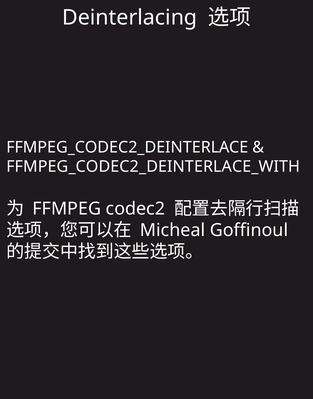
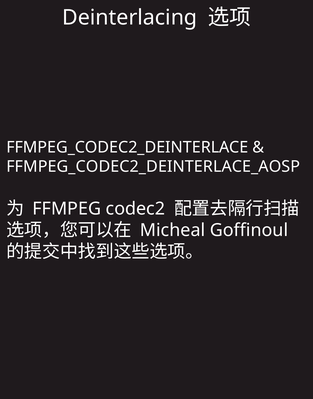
FFMPEG_CODEC2_DEINTERLACE_WITH: FFMPEG_CODEC2_DEINTERLACE_WITH -> FFMPEG_CODEC2_DEINTERLACE_AOSP
